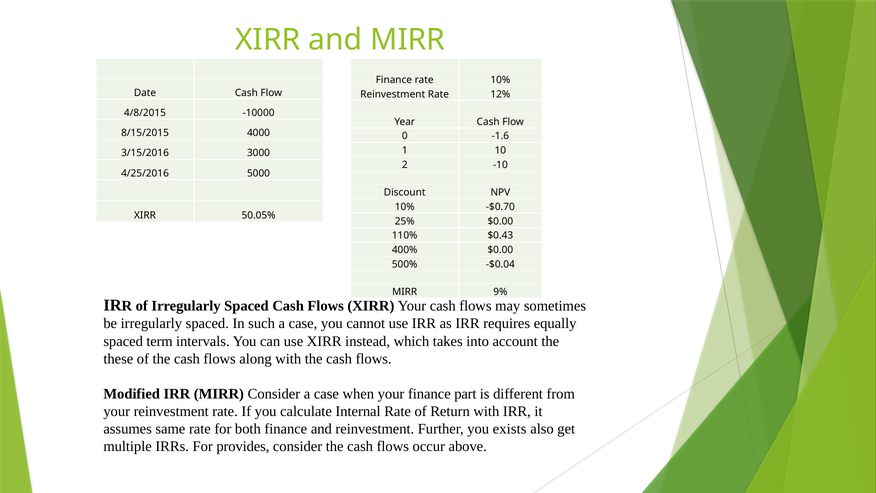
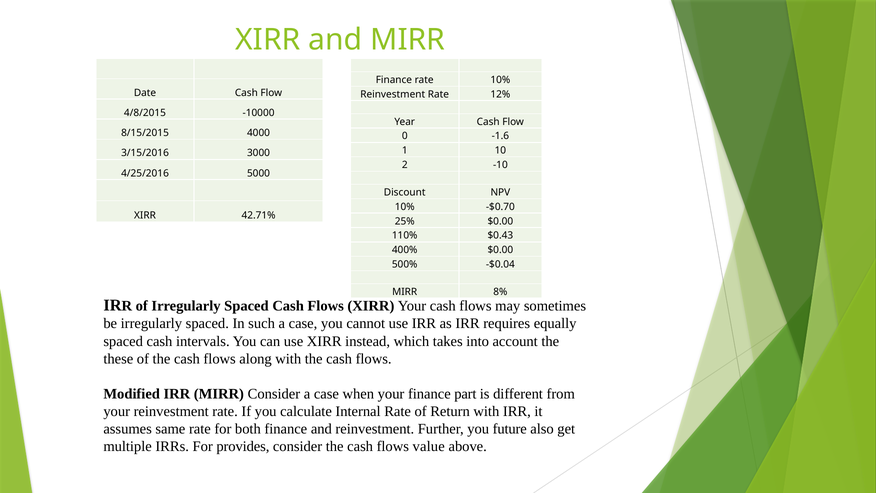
50.05%: 50.05% -> 42.71%
9%: 9% -> 8%
term at (160, 341): term -> cash
exists: exists -> future
occur: occur -> value
